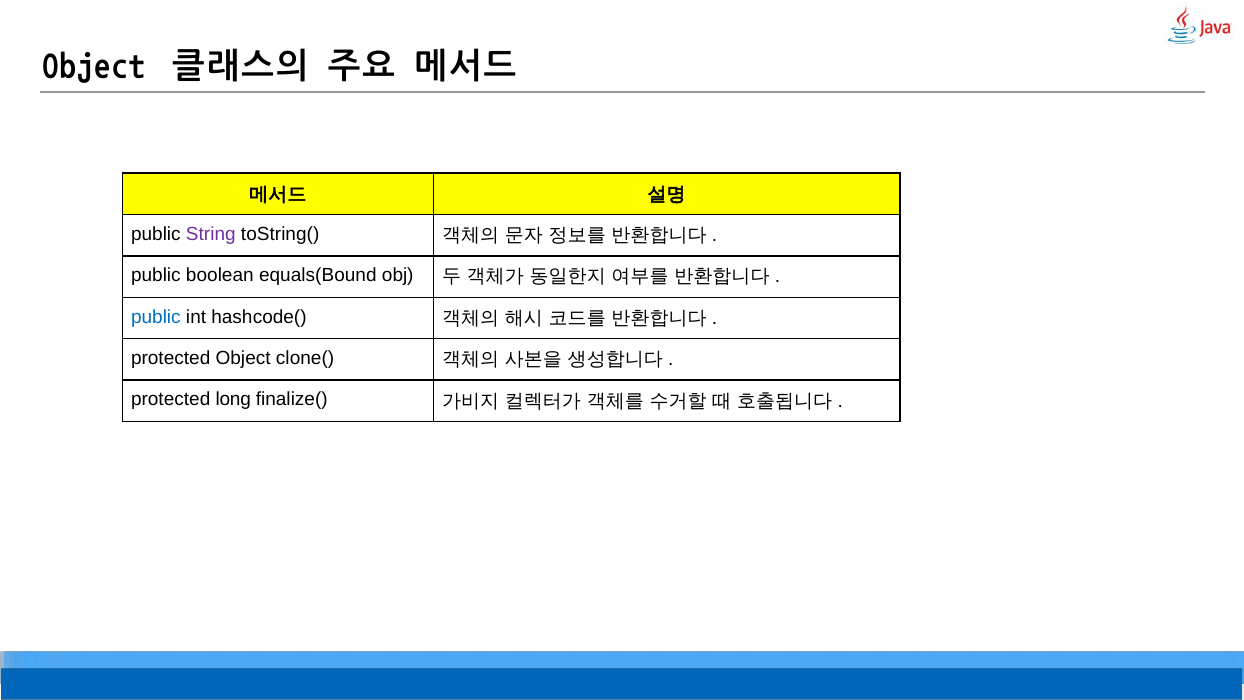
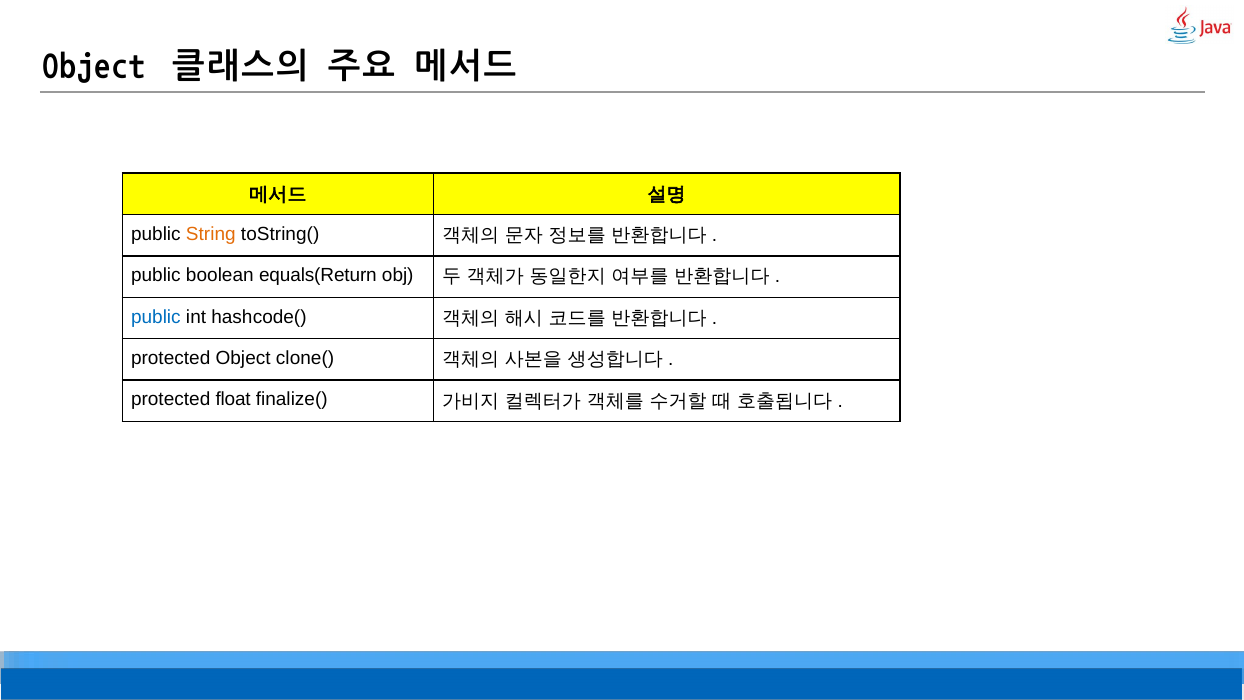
String colour: purple -> orange
equals(Bound: equals(Bound -> equals(Return
long: long -> float
